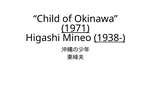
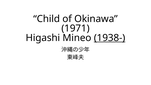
1971 underline: present -> none
